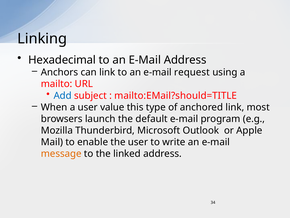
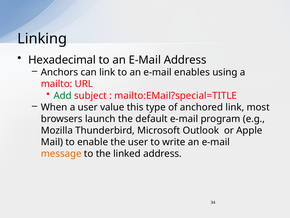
request: request -> enables
Add colour: blue -> green
mailto:EMail?should=TITLE: mailto:EMail?should=TITLE -> mailto:EMail?special=TITLE
